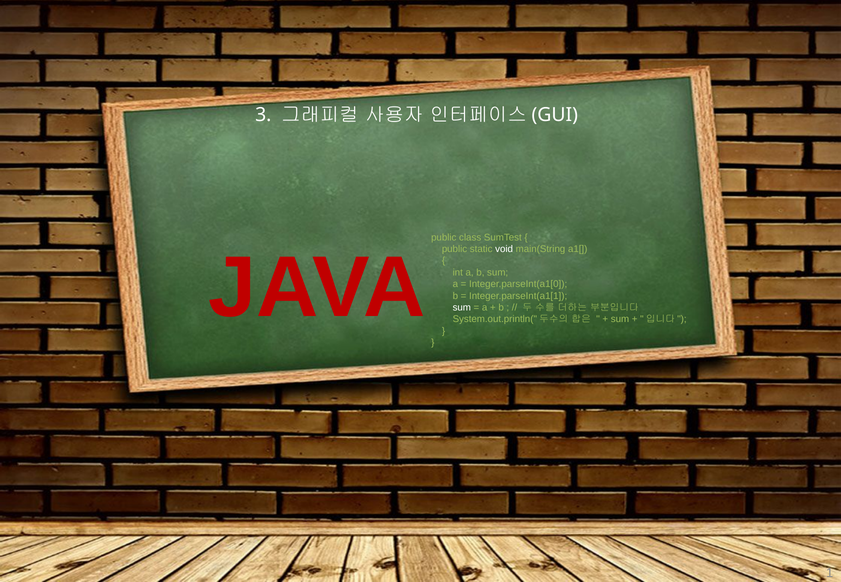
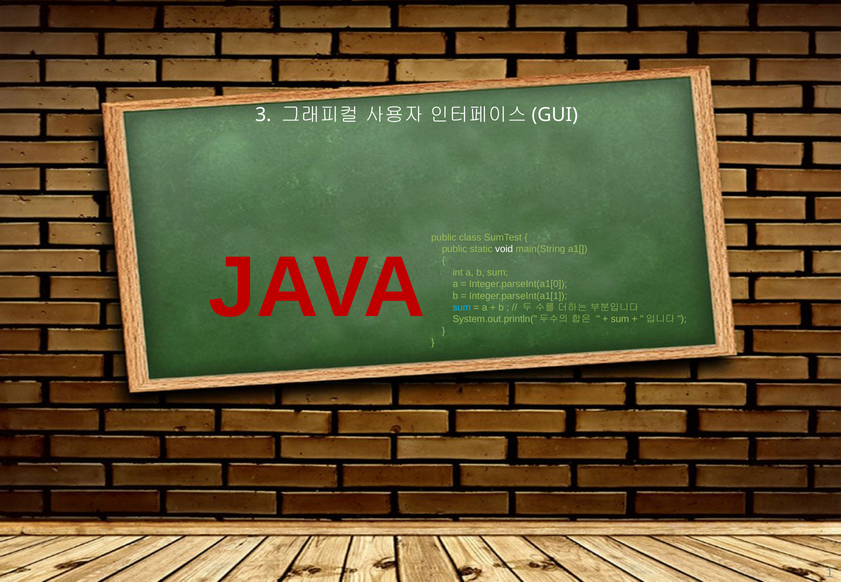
sum at (462, 308) colour: white -> light blue
